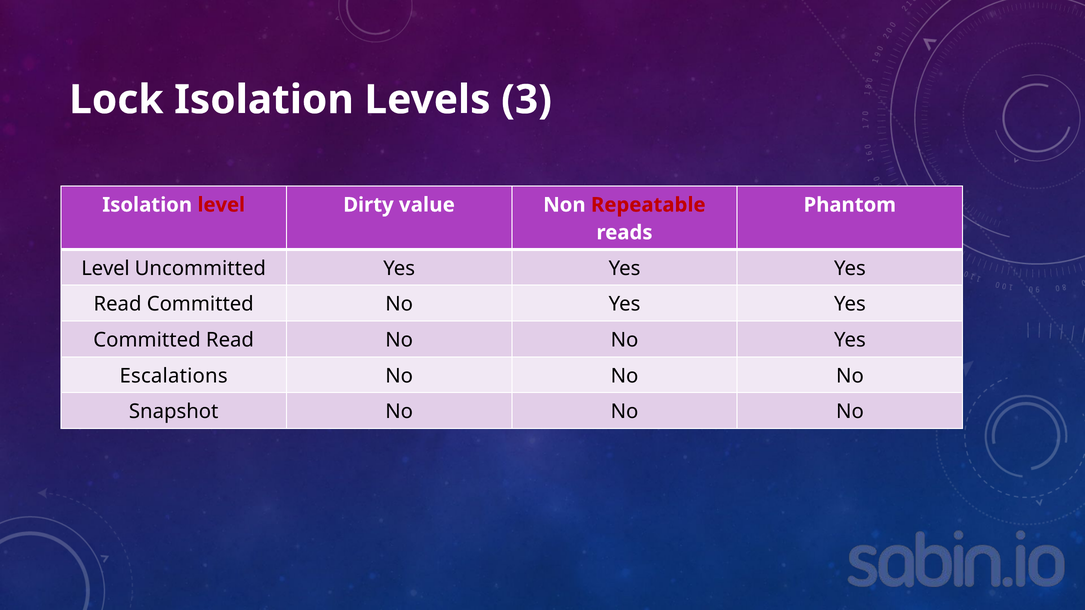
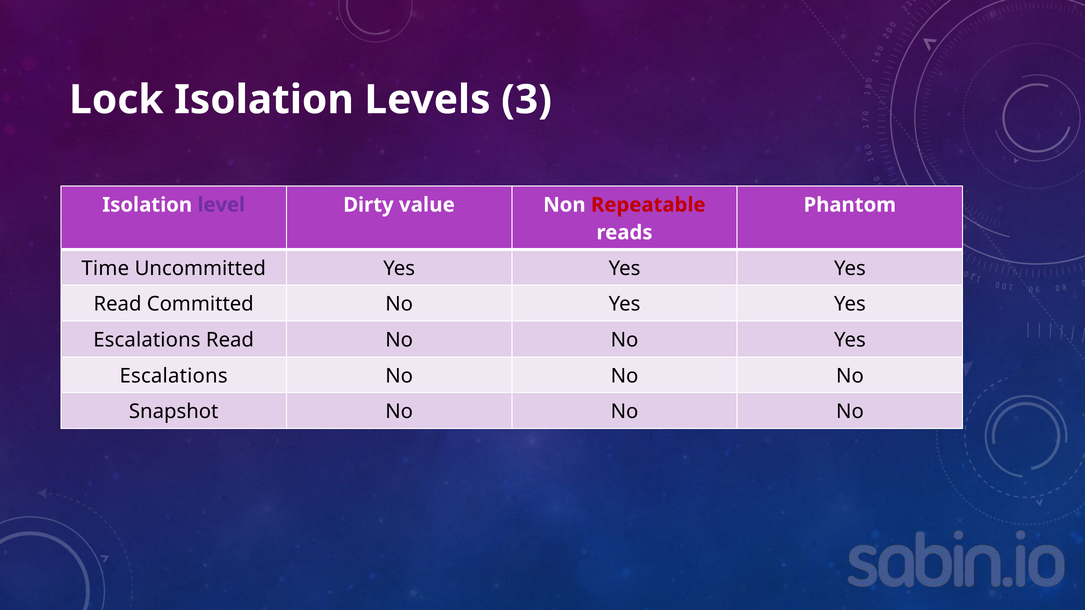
level at (221, 205) colour: red -> purple
Level at (105, 269): Level -> Time
Committed at (147, 340): Committed -> Escalations
